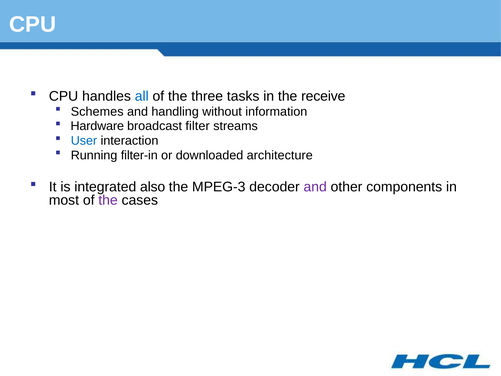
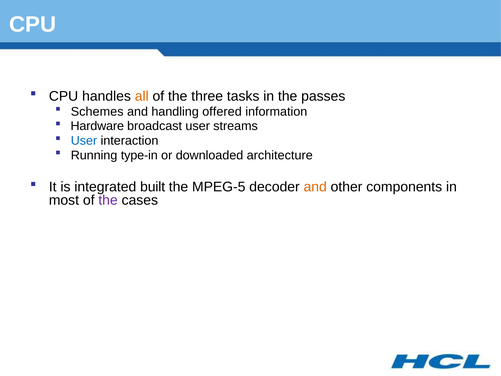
all colour: blue -> orange
receive: receive -> passes
without: without -> offered
broadcast filter: filter -> user
filter-in: filter-in -> type-in
also: also -> built
MPEG-3: MPEG-3 -> MPEG-5
and at (315, 187) colour: purple -> orange
